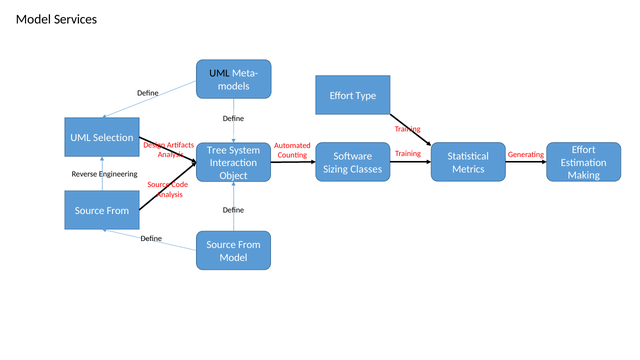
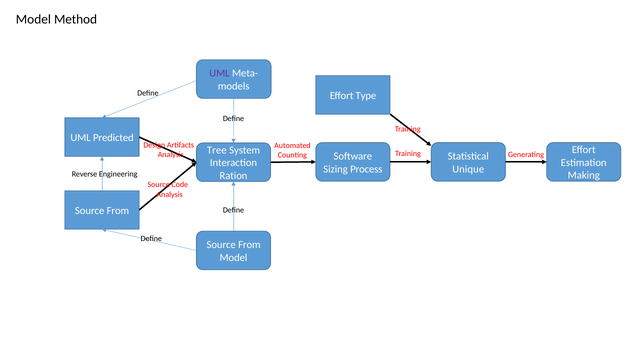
Services: Services -> Method
UML at (220, 73) colour: black -> purple
Selection: Selection -> Predicted
Classes: Classes -> Process
Metrics: Metrics -> Unique
Object: Object -> Ration
